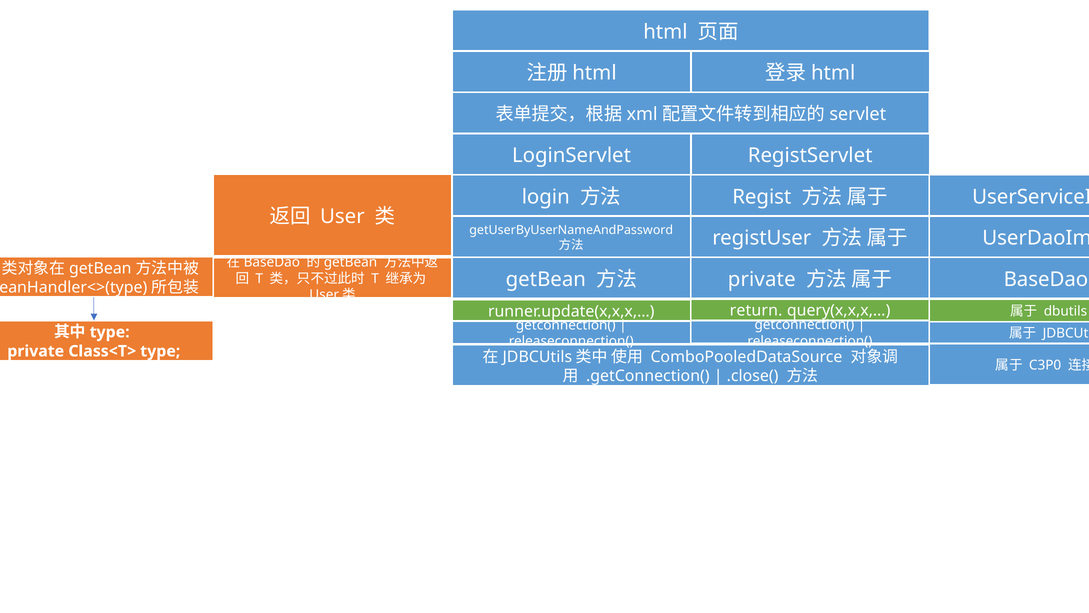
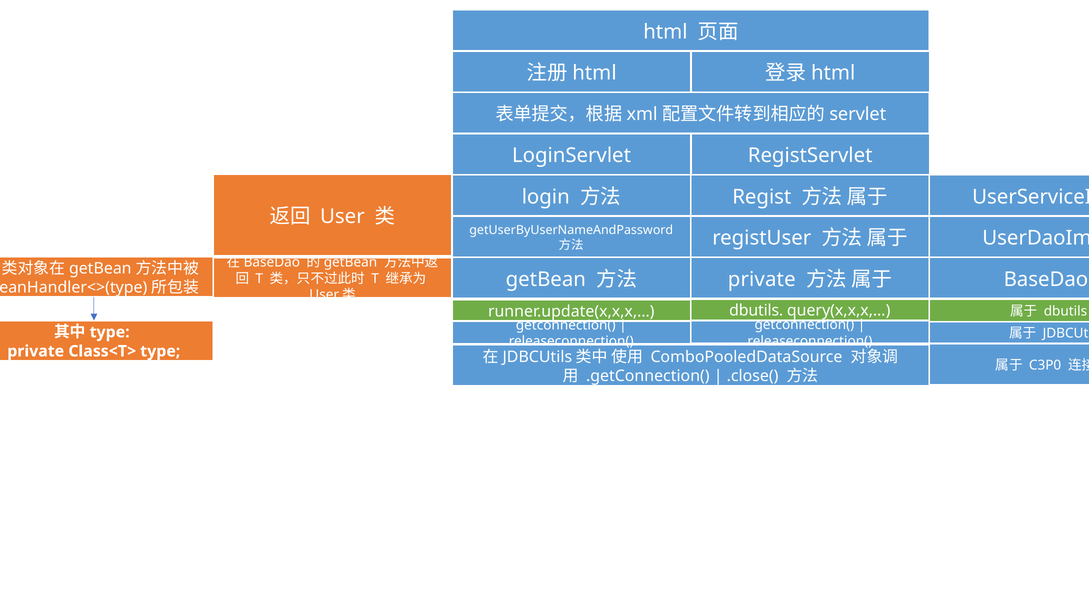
return at (756, 311): return -> dbutils
